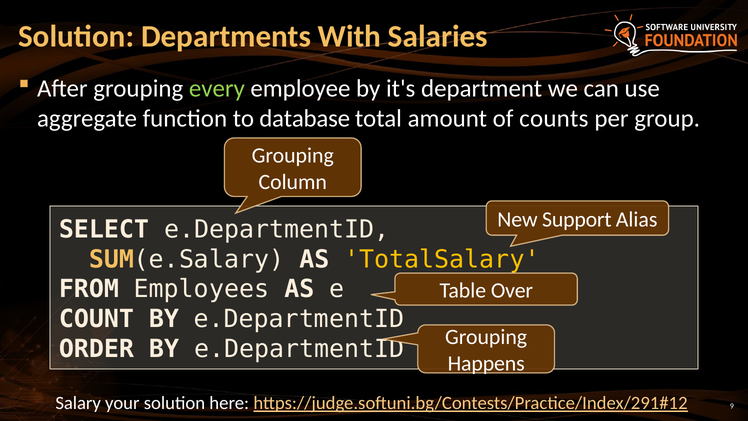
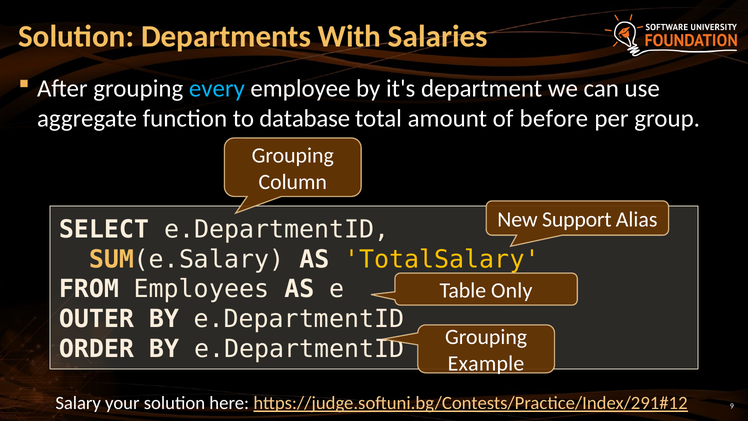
every colour: light green -> light blue
counts: counts -> before
Over: Over -> Only
COUNT: COUNT -> OUTER
Happens: Happens -> Example
